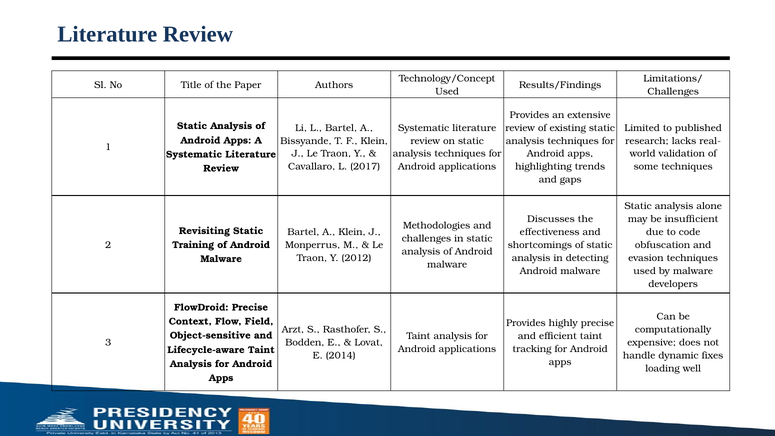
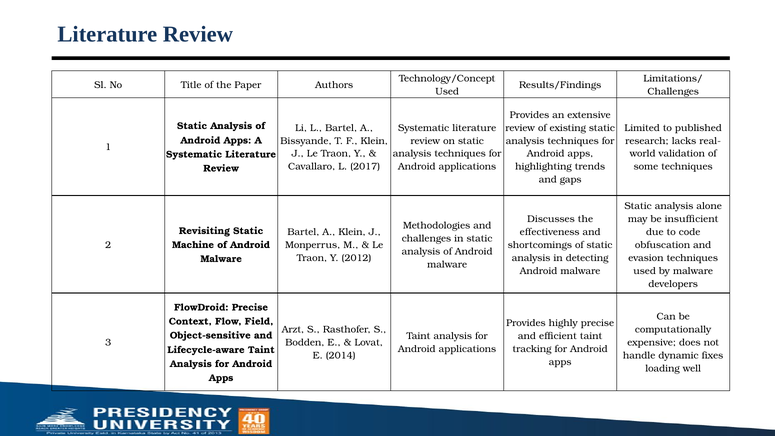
Training: Training -> Machine
